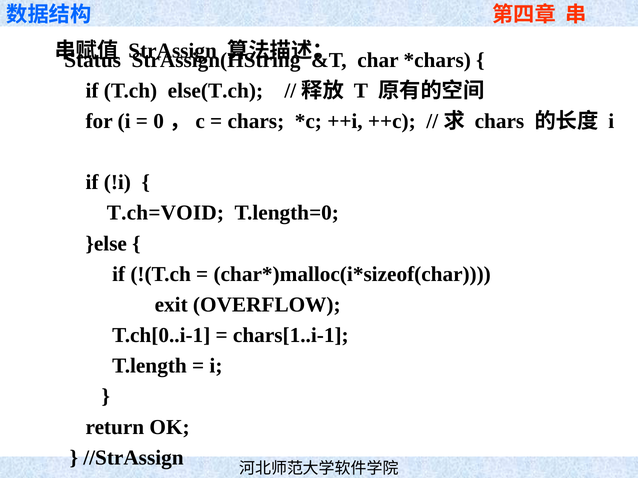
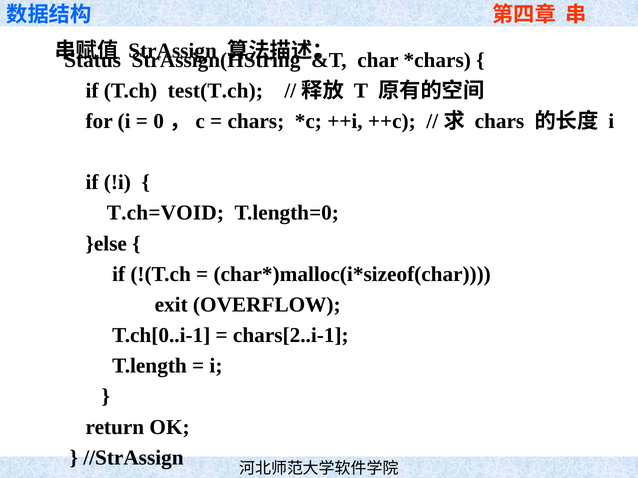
else(T.ch: else(T.ch -> test(T.ch
chars[1..i-1: chars[1..i-1 -> chars[2..i-1
